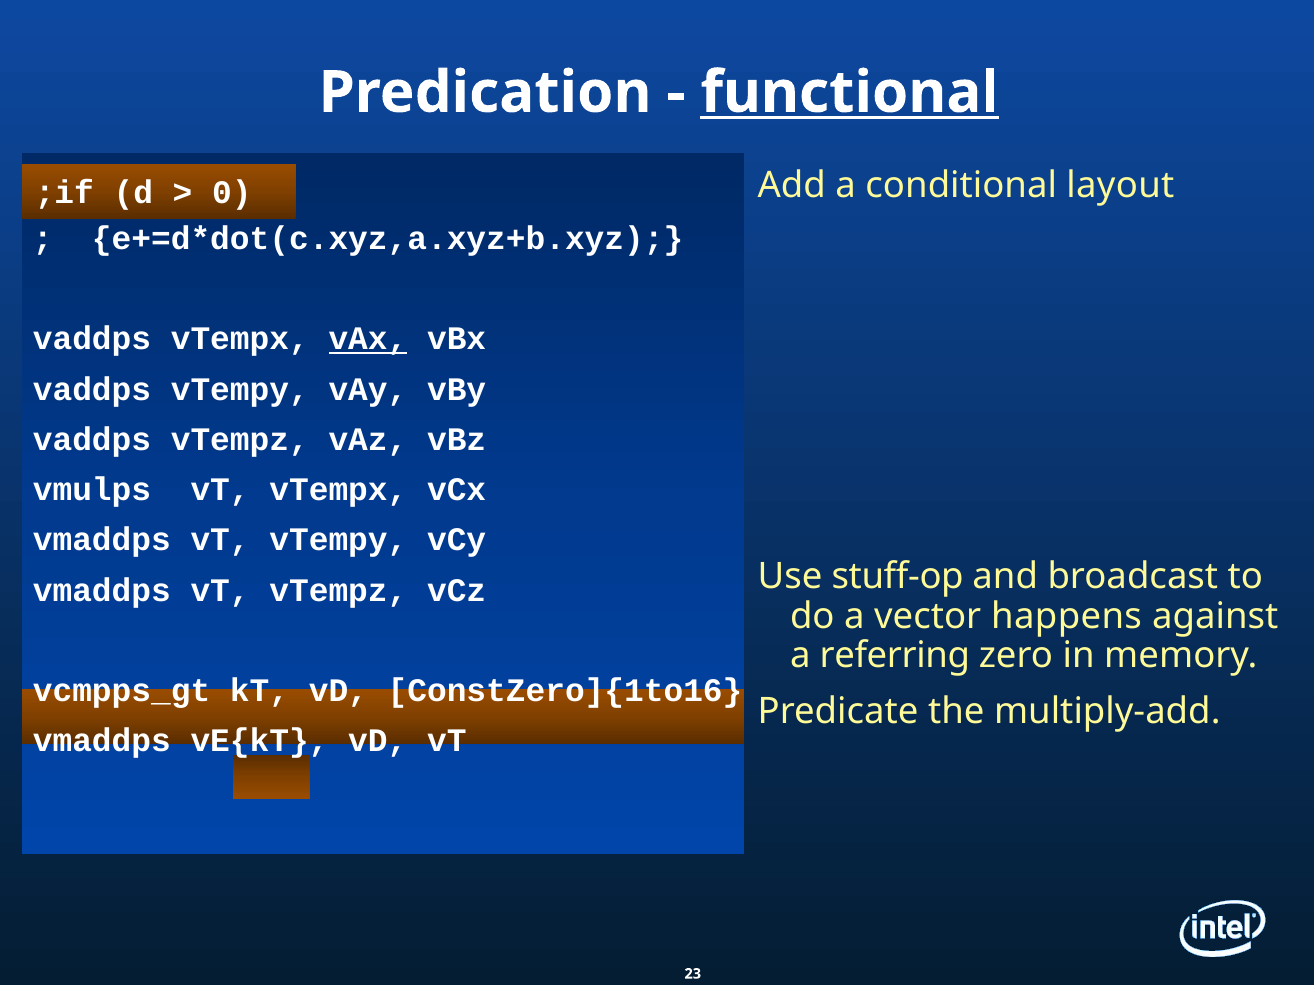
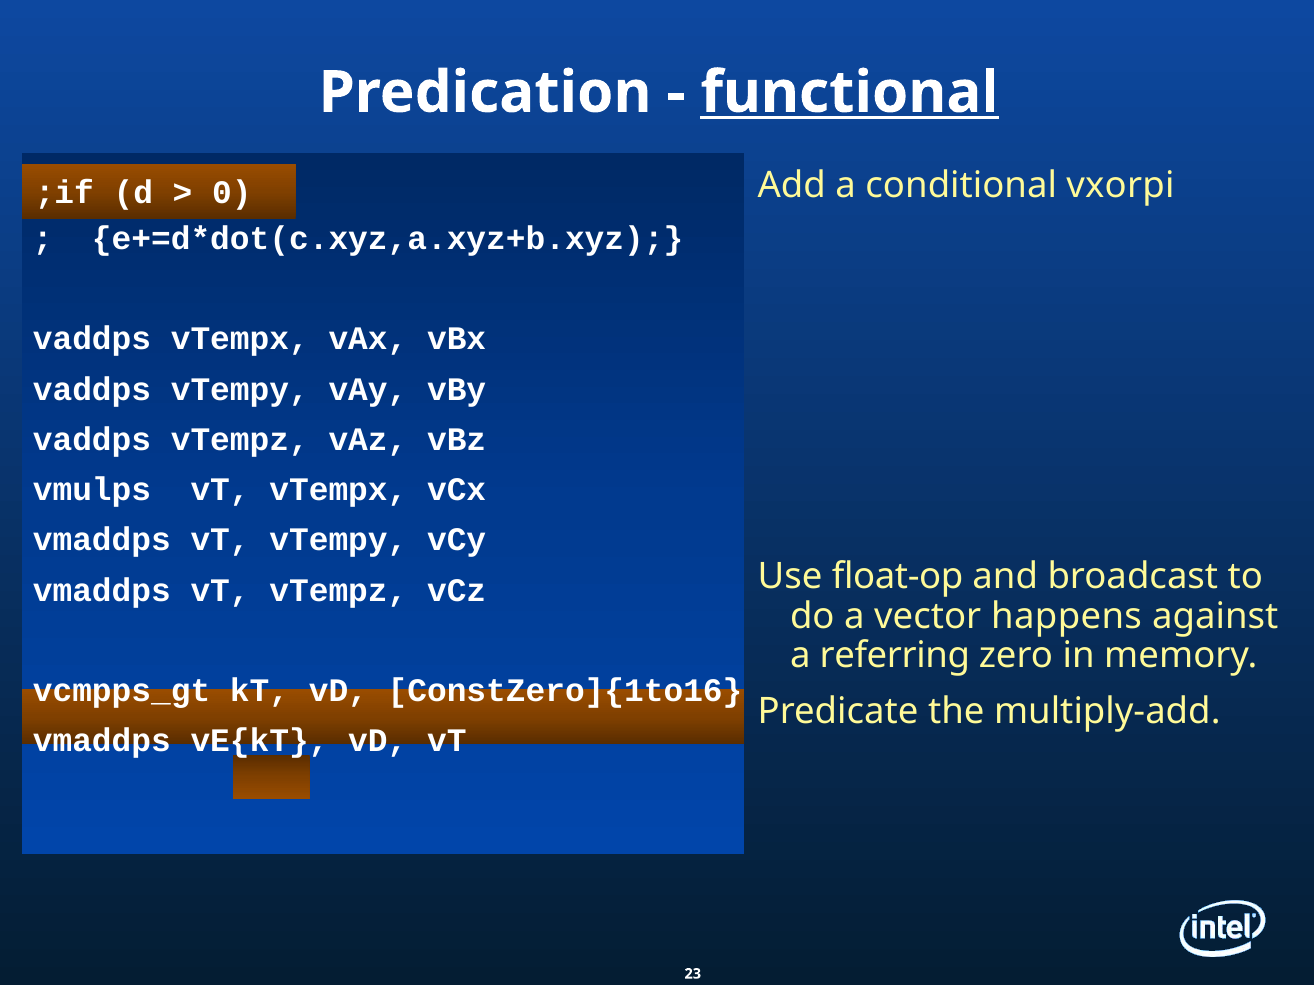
layout: layout -> vxorpi
vAx underline: present -> none
stuff-op: stuff-op -> float-op
